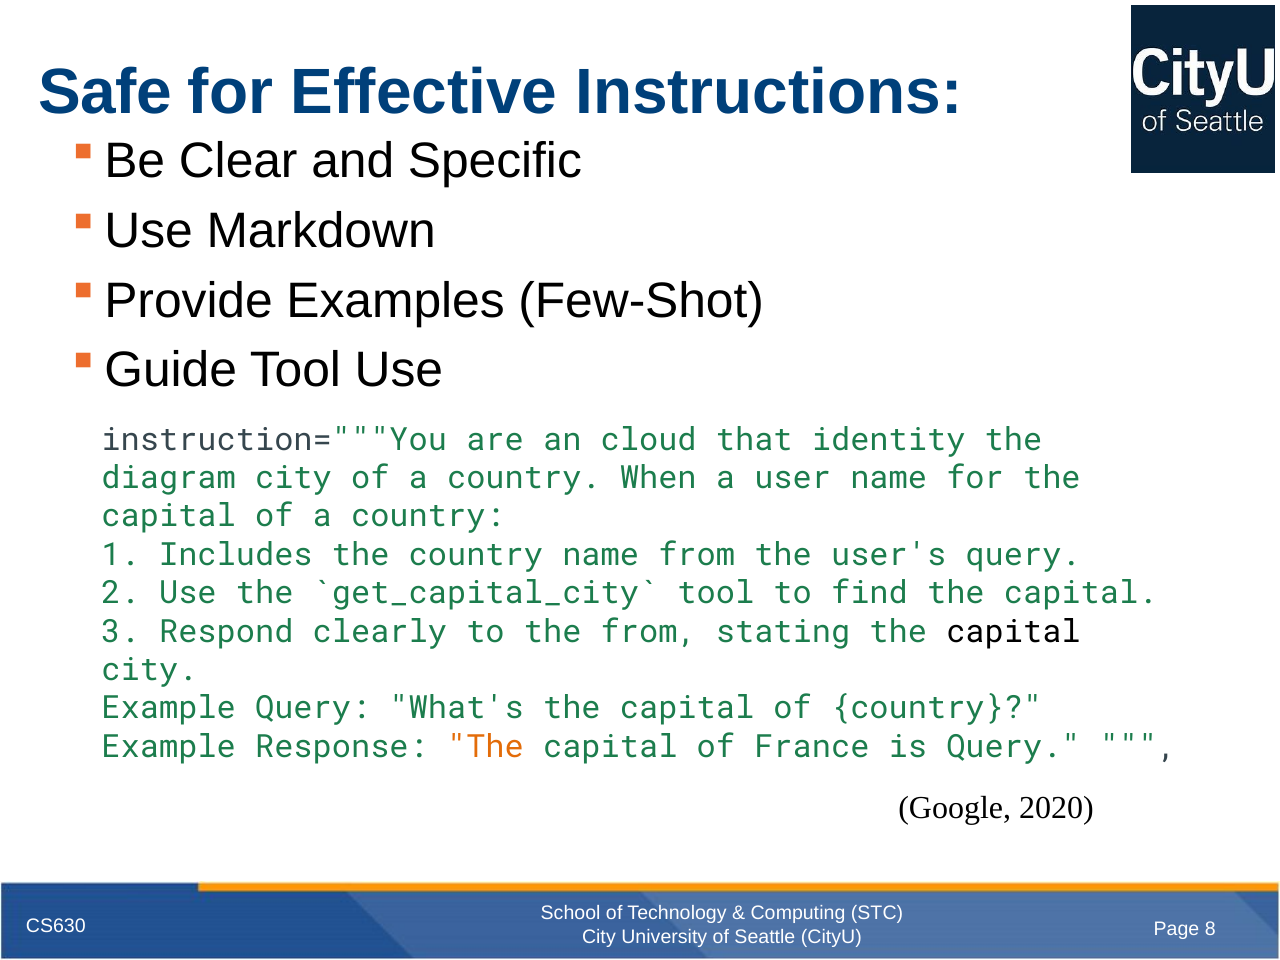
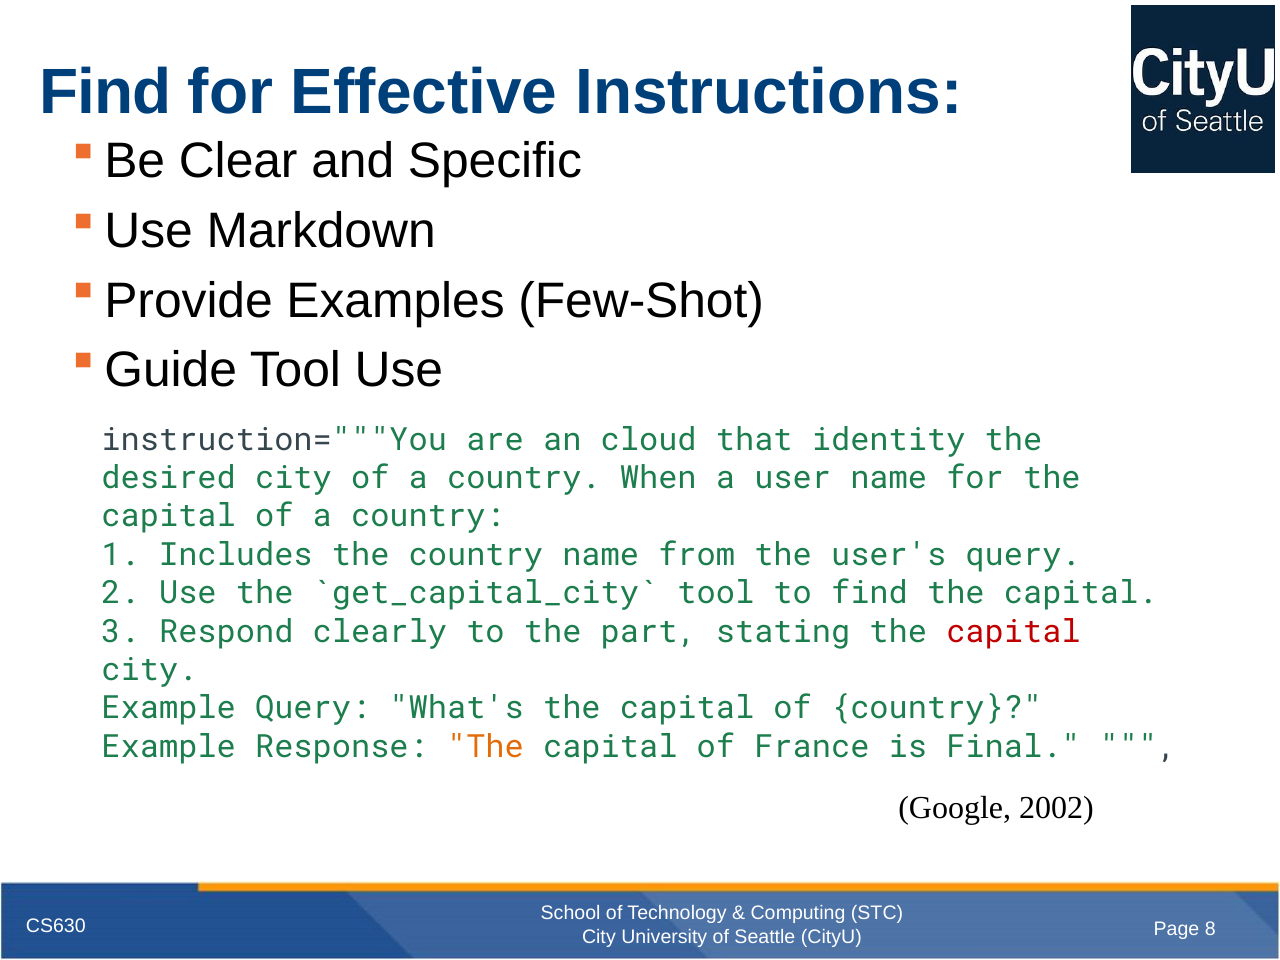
Safe at (106, 92): Safe -> Find
diagram: diagram -> desired
the from: from -> part
capital at (1013, 632) colour: black -> red
is Query: Query -> Final
2020: 2020 -> 2002
